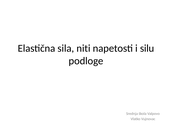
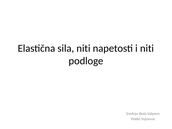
i silu: silu -> niti
